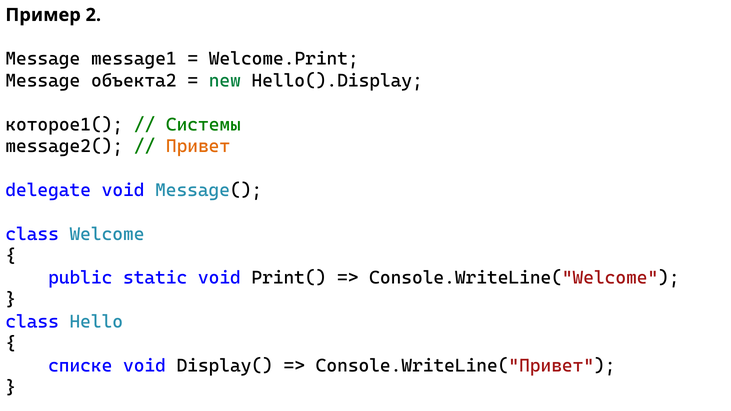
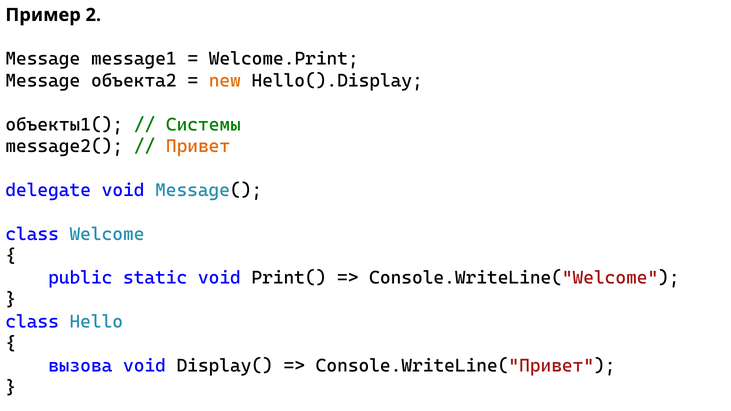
new colour: green -> orange
которое1(: которое1( -> объекты1(
списке: списке -> вызова
